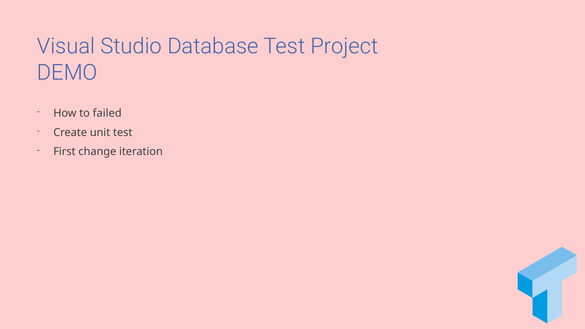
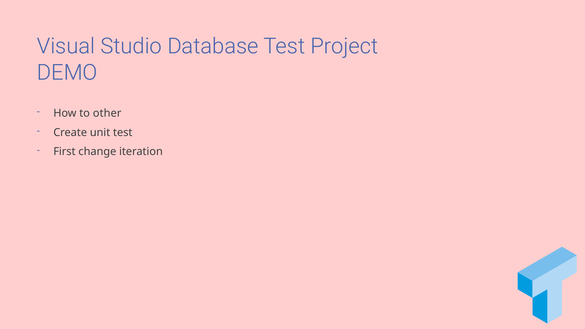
failed: failed -> other
